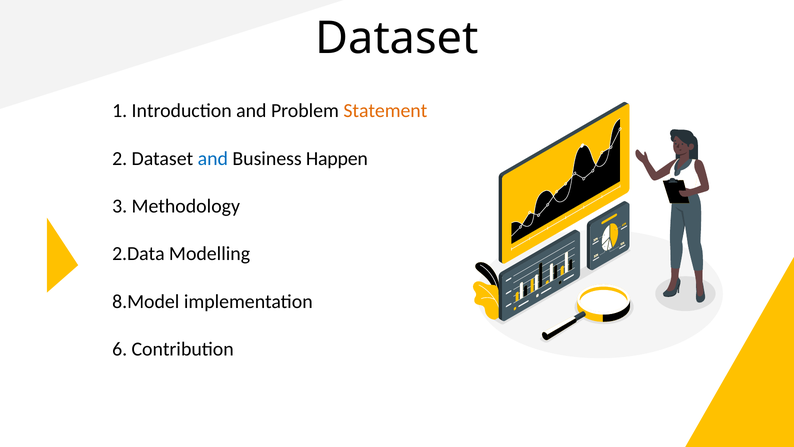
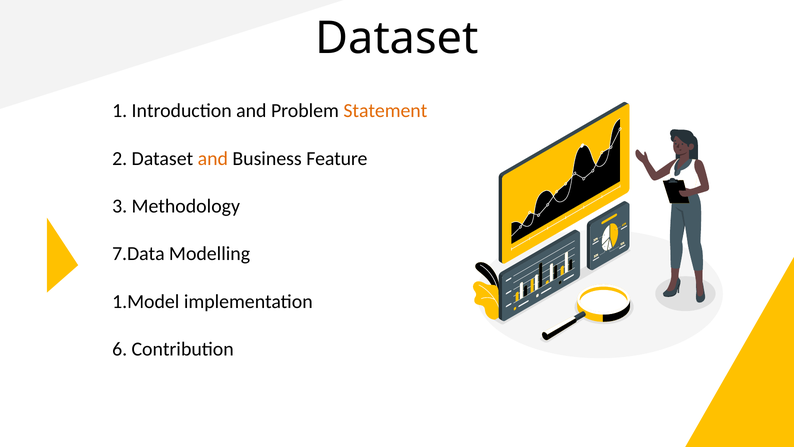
and at (213, 158) colour: blue -> orange
Happen: Happen -> Feature
2.Data: 2.Data -> 7.Data
8.Model: 8.Model -> 1.Model
